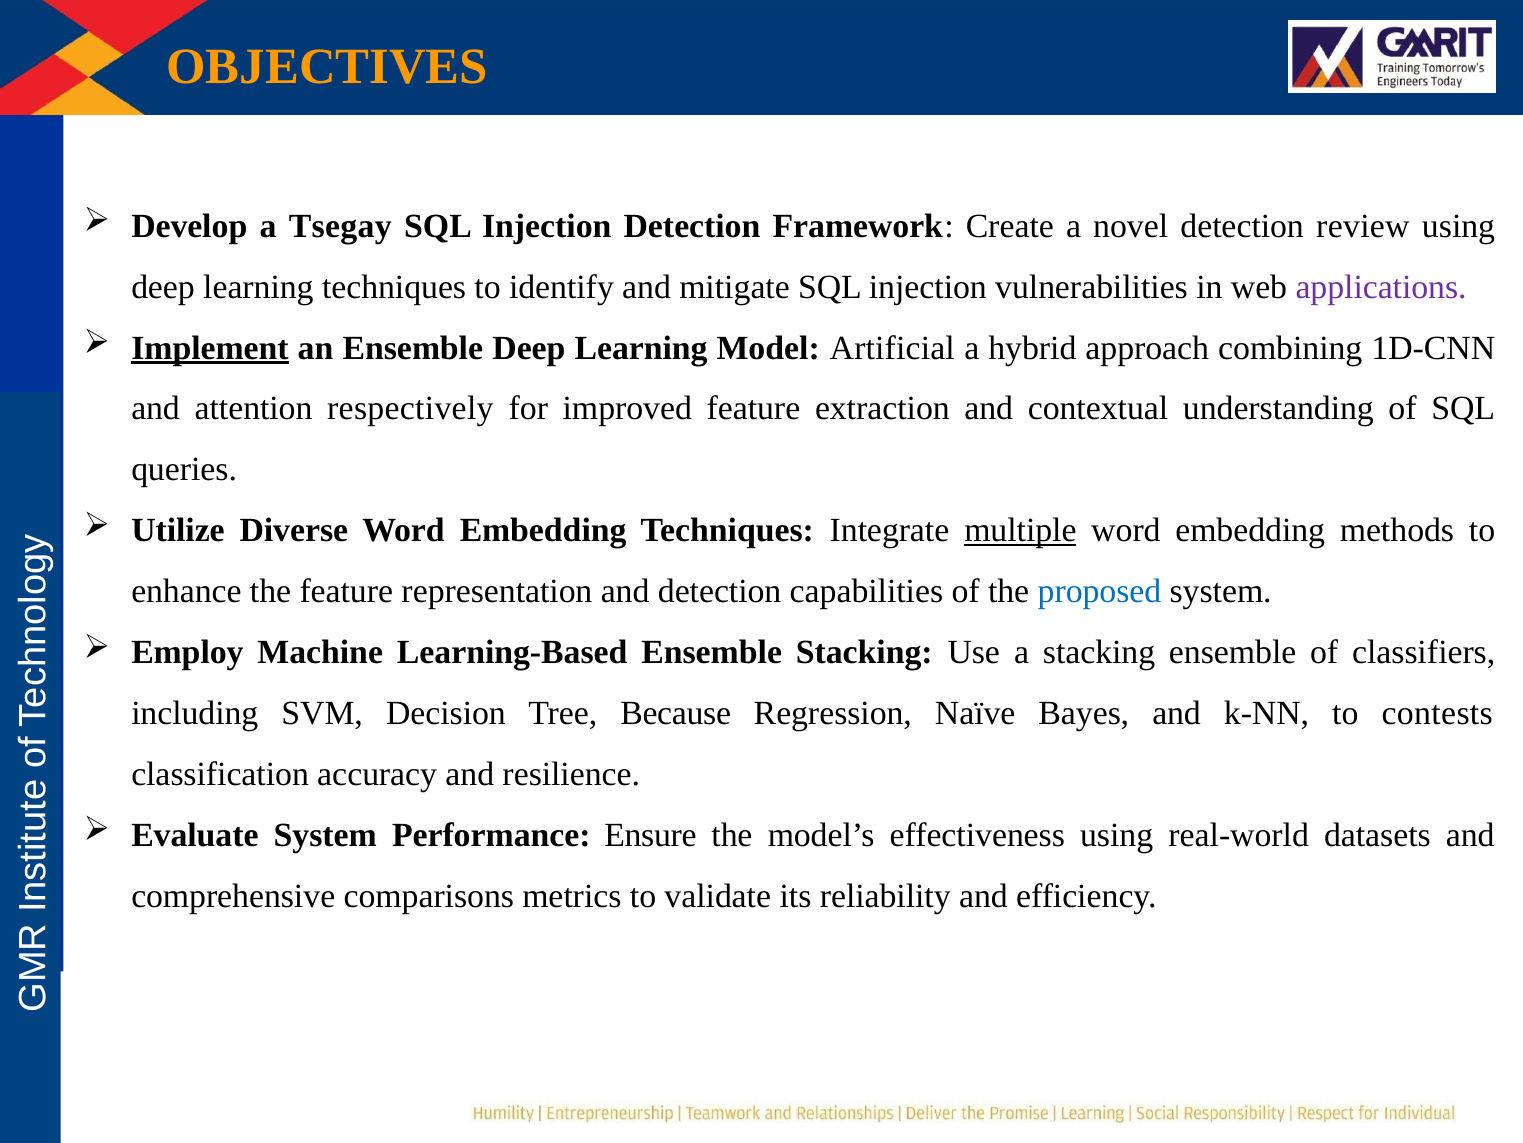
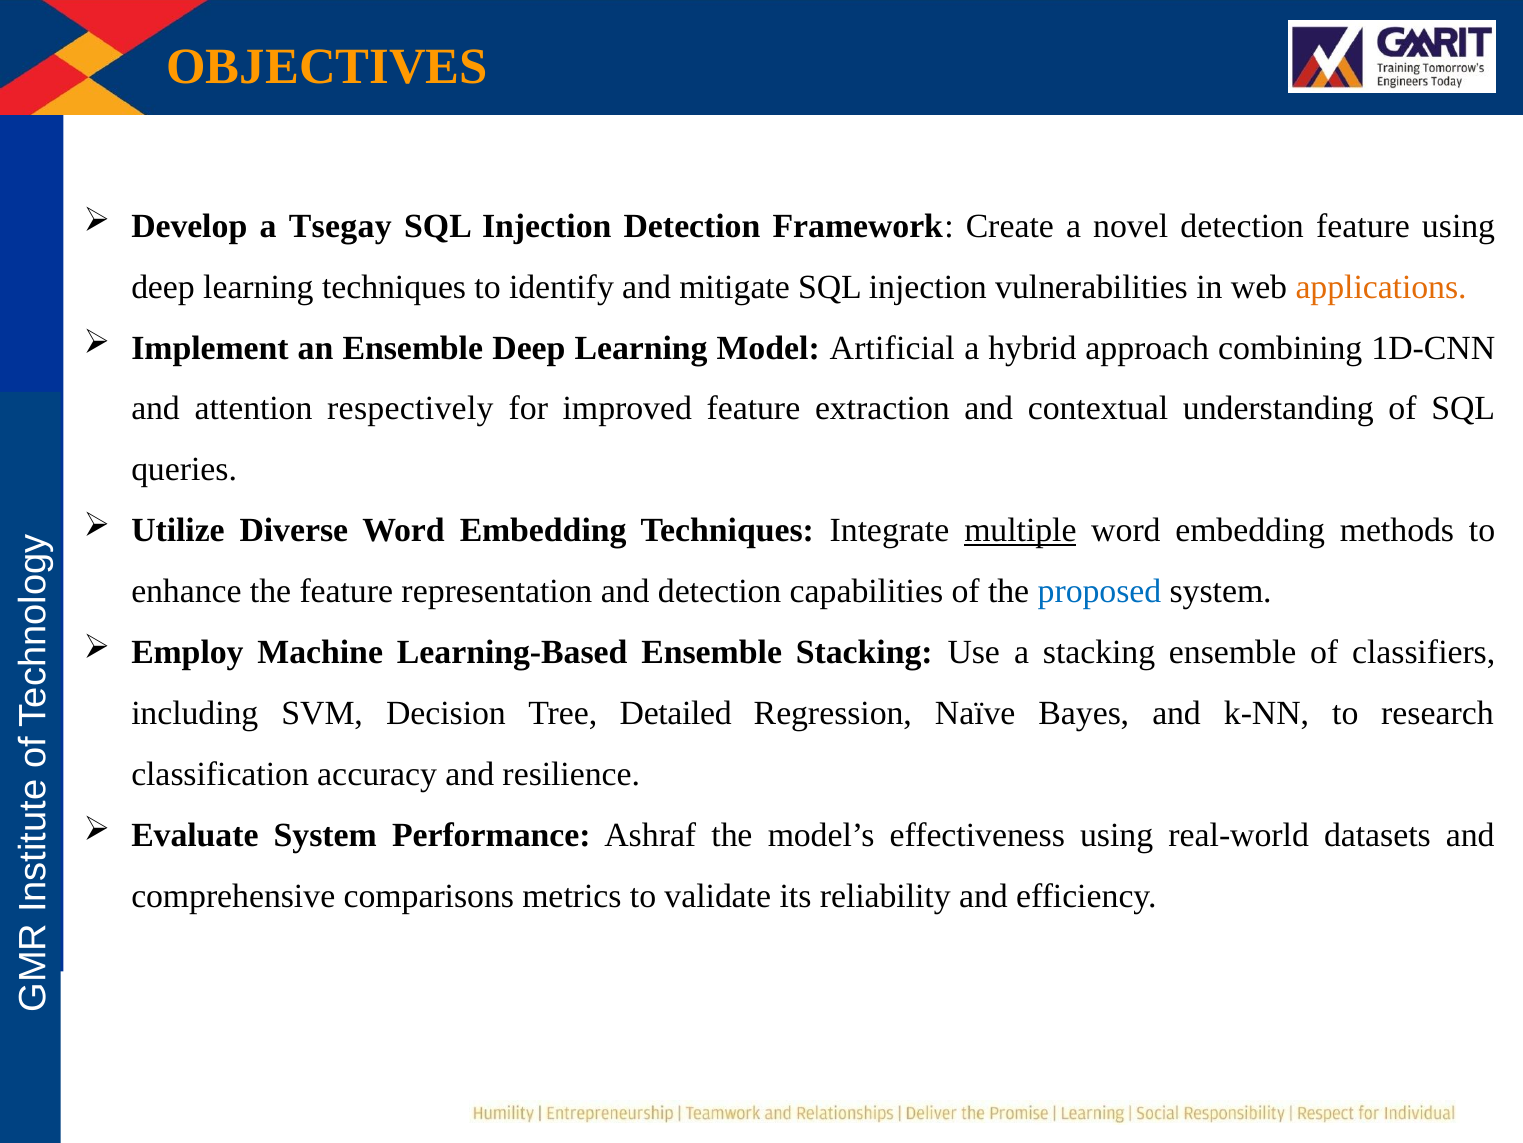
detection review: review -> feature
applications colour: purple -> orange
Implement underline: present -> none
Because: Because -> Detailed
contests: contests -> research
Ensure: Ensure -> Ashraf
